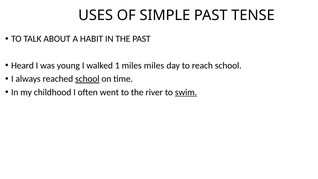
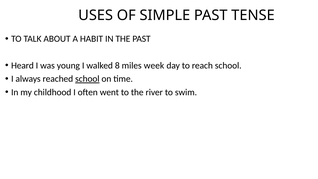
1: 1 -> 8
miles miles: miles -> week
swim underline: present -> none
